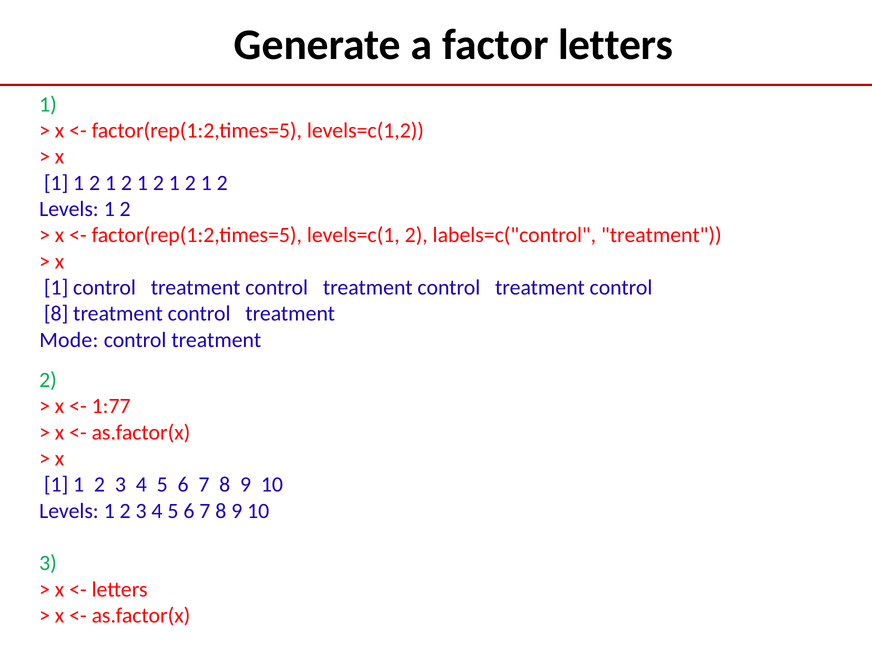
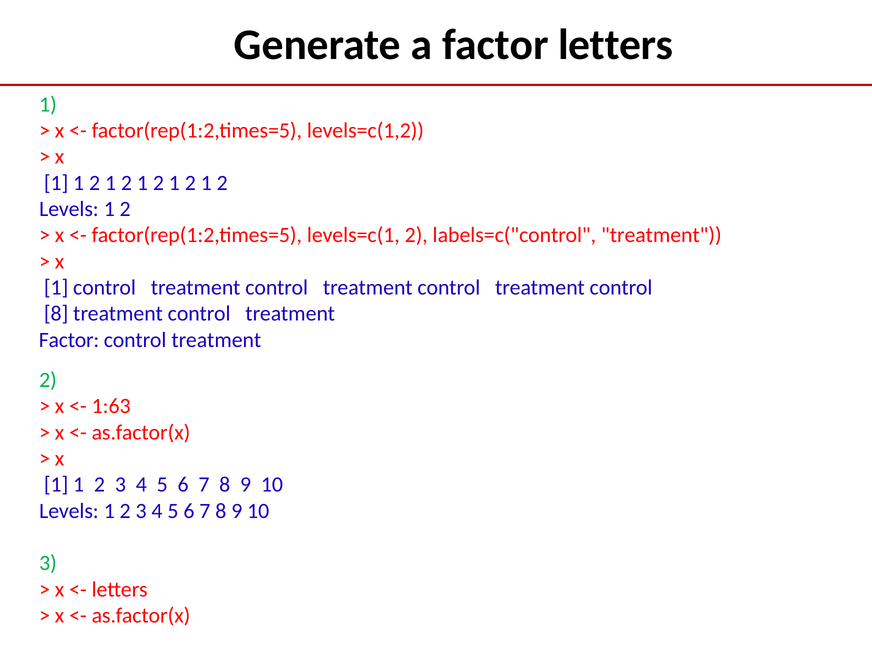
Mode at (69, 340): Mode -> Factor
1:77: 1:77 -> 1:63
